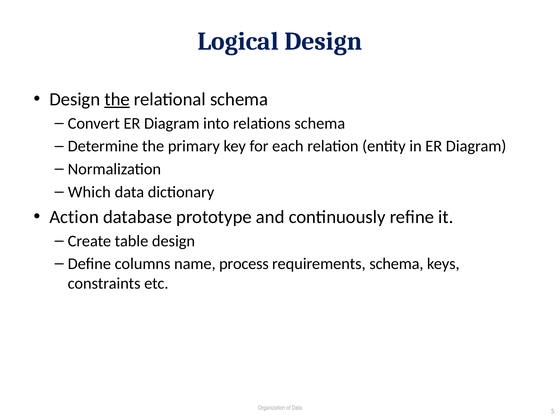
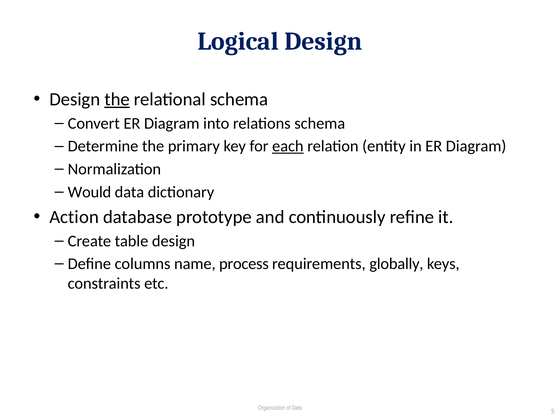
each underline: none -> present
Which: Which -> Would
requirements schema: schema -> globally
